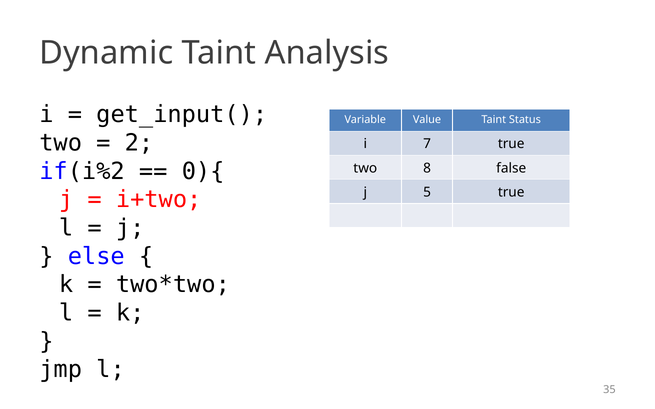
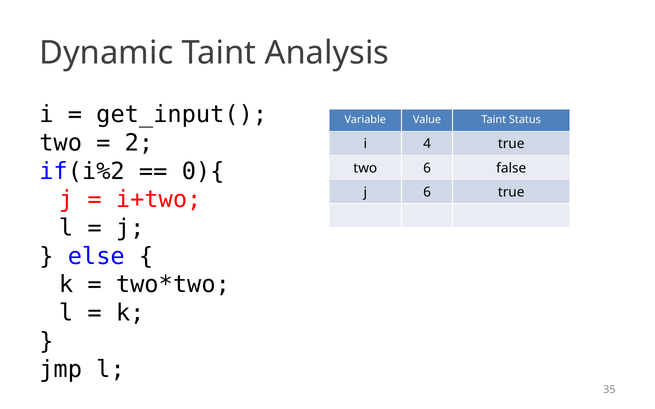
7: 7 -> 4
two 8: 8 -> 6
j 5: 5 -> 6
